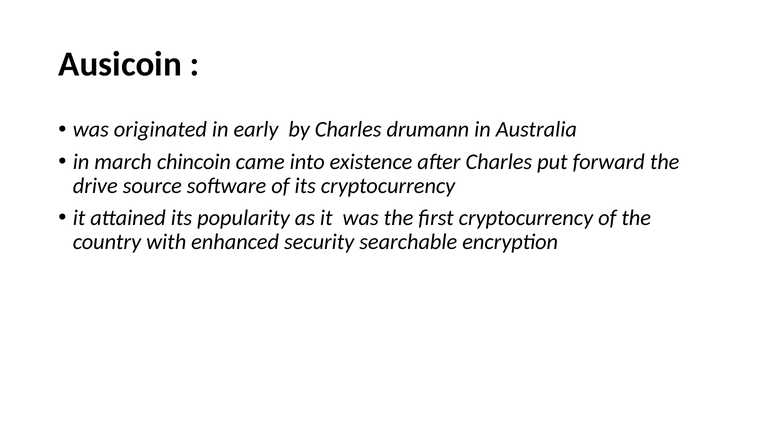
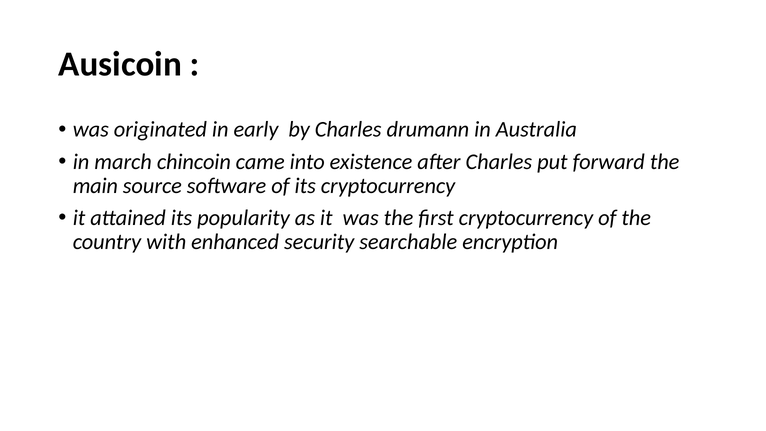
drive: drive -> main
